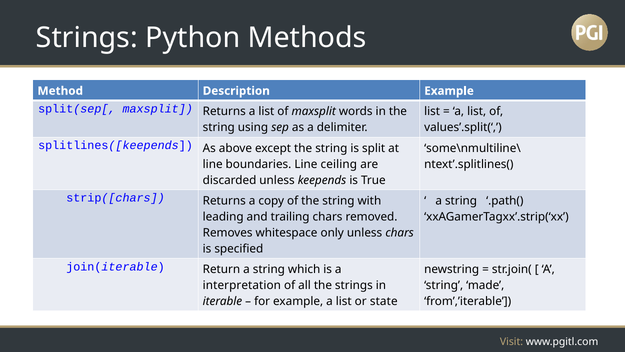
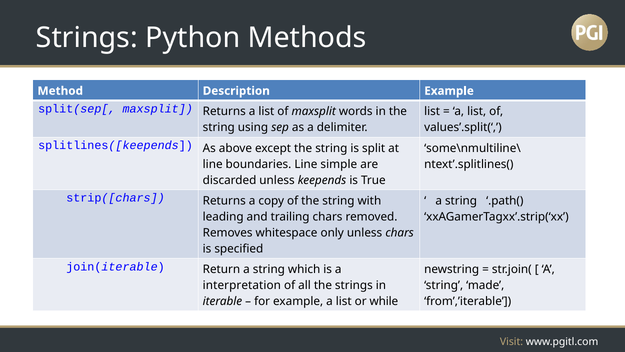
ceiling: ceiling -> simple
state: state -> while
